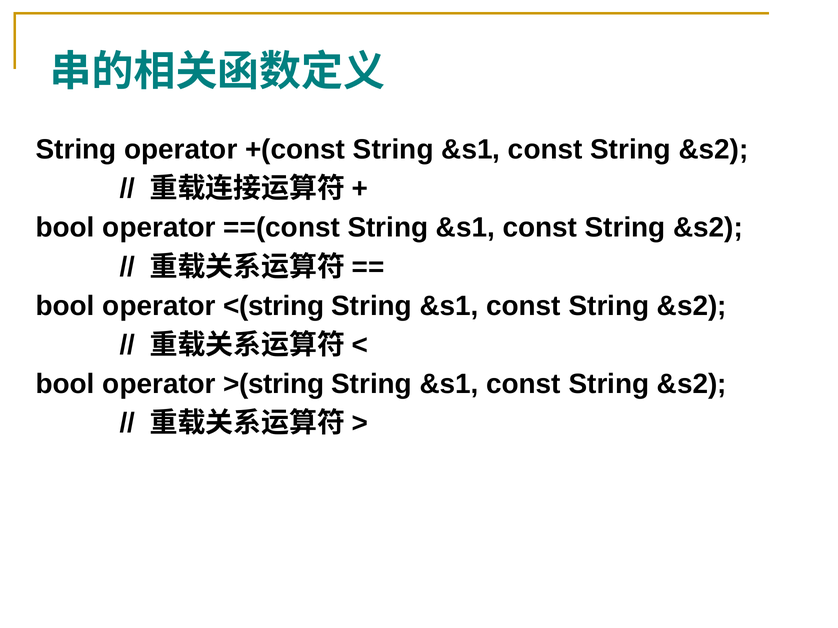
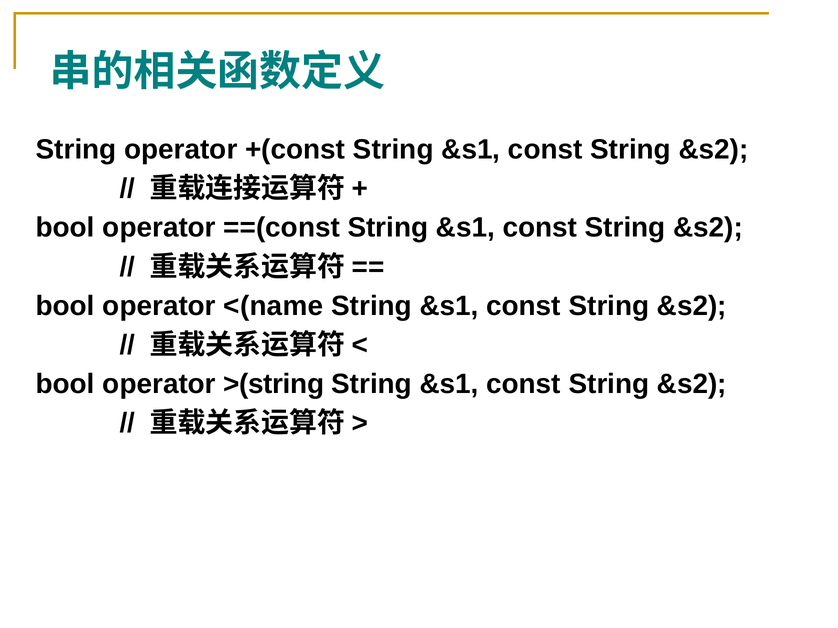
<(string: <(string -> <(name
